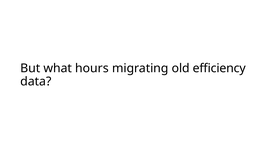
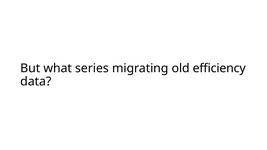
hours: hours -> series
